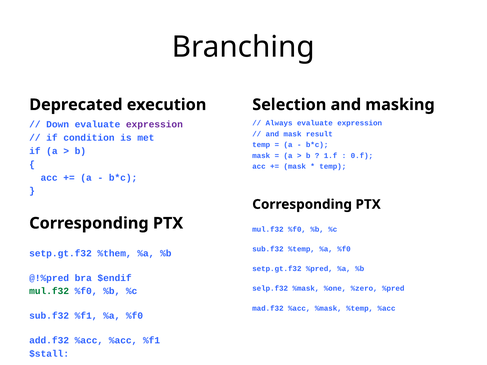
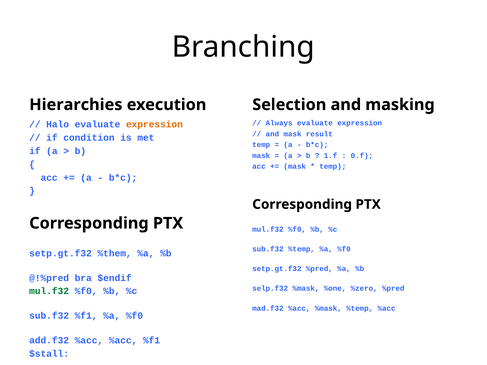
Deprecated: Deprecated -> Hierarchies
Down: Down -> Halo
expression at (154, 125) colour: purple -> orange
